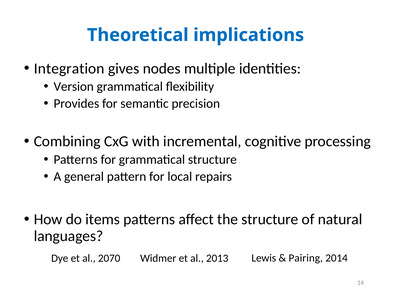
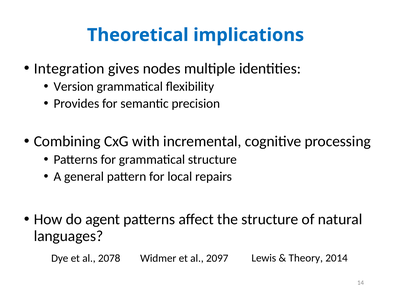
items: items -> agent
2070: 2070 -> 2078
2013: 2013 -> 2097
Pairing: Pairing -> Theory
